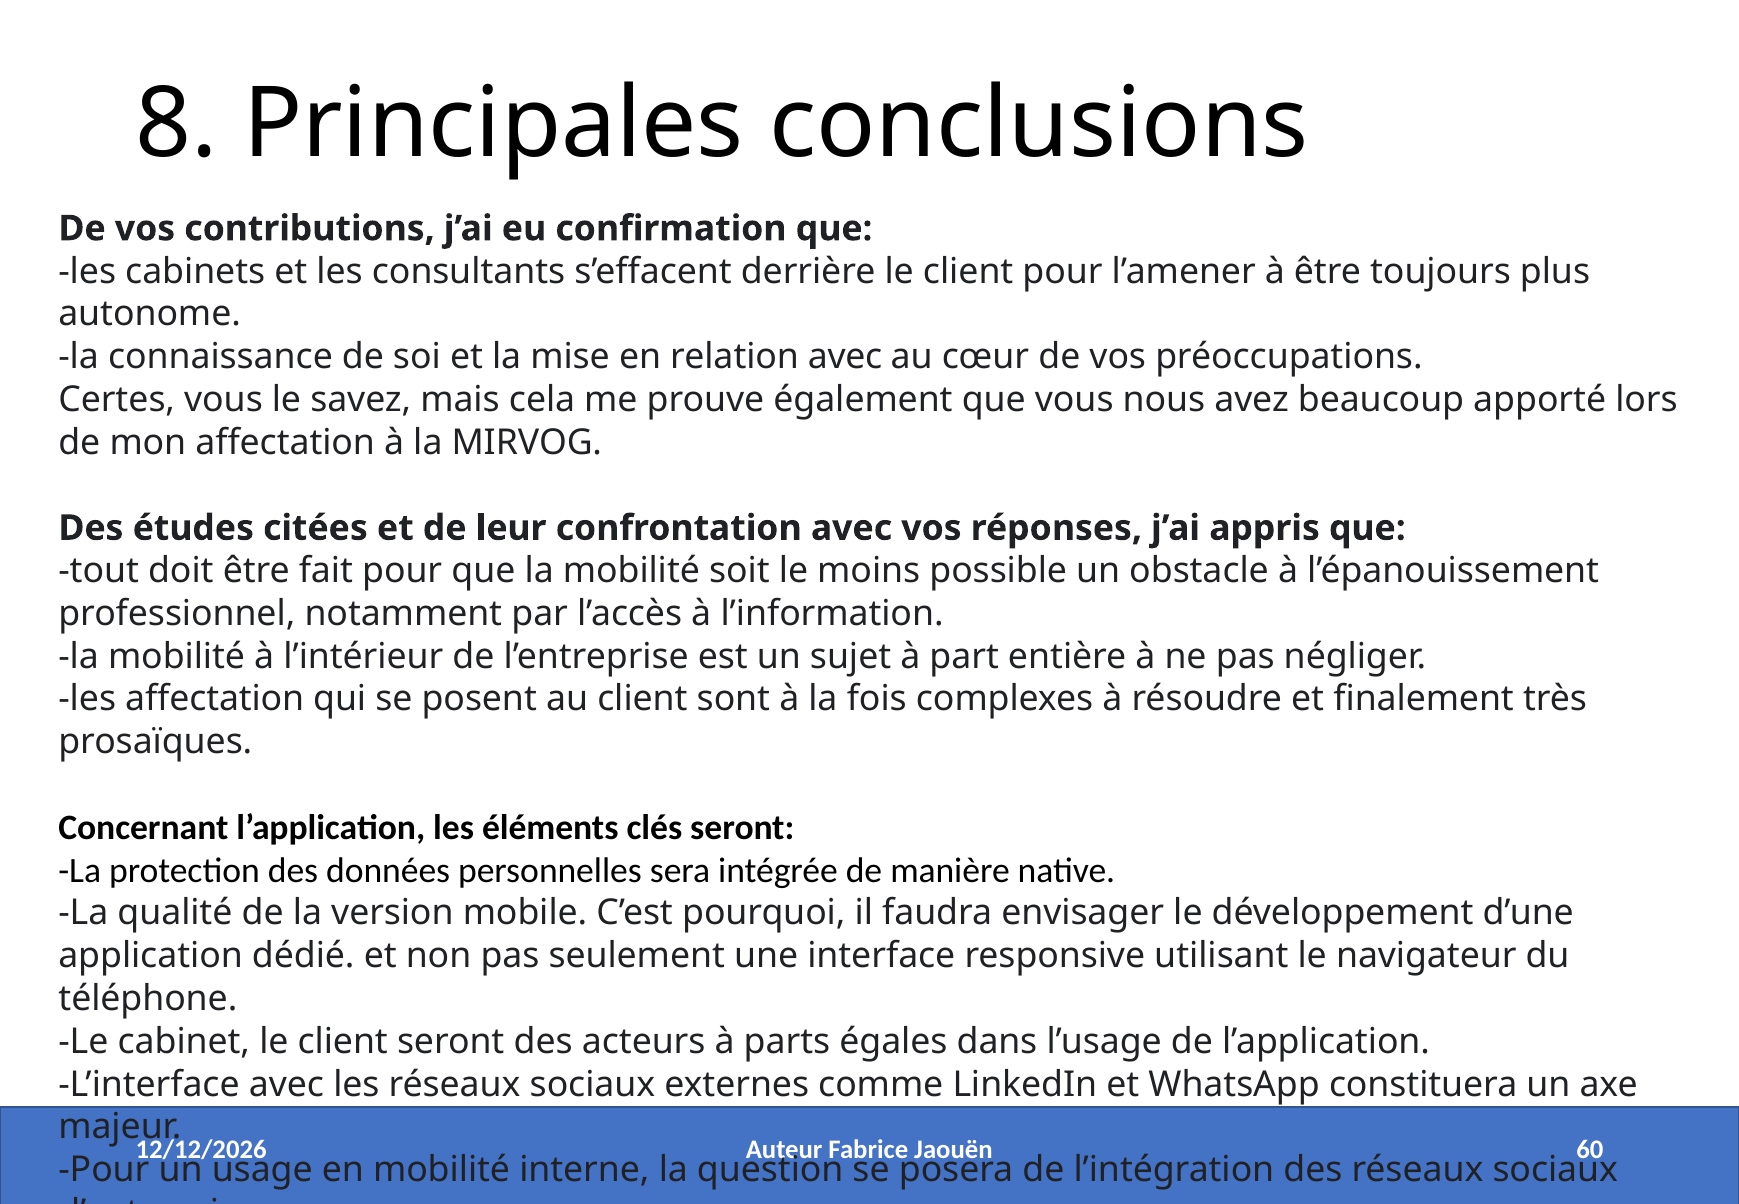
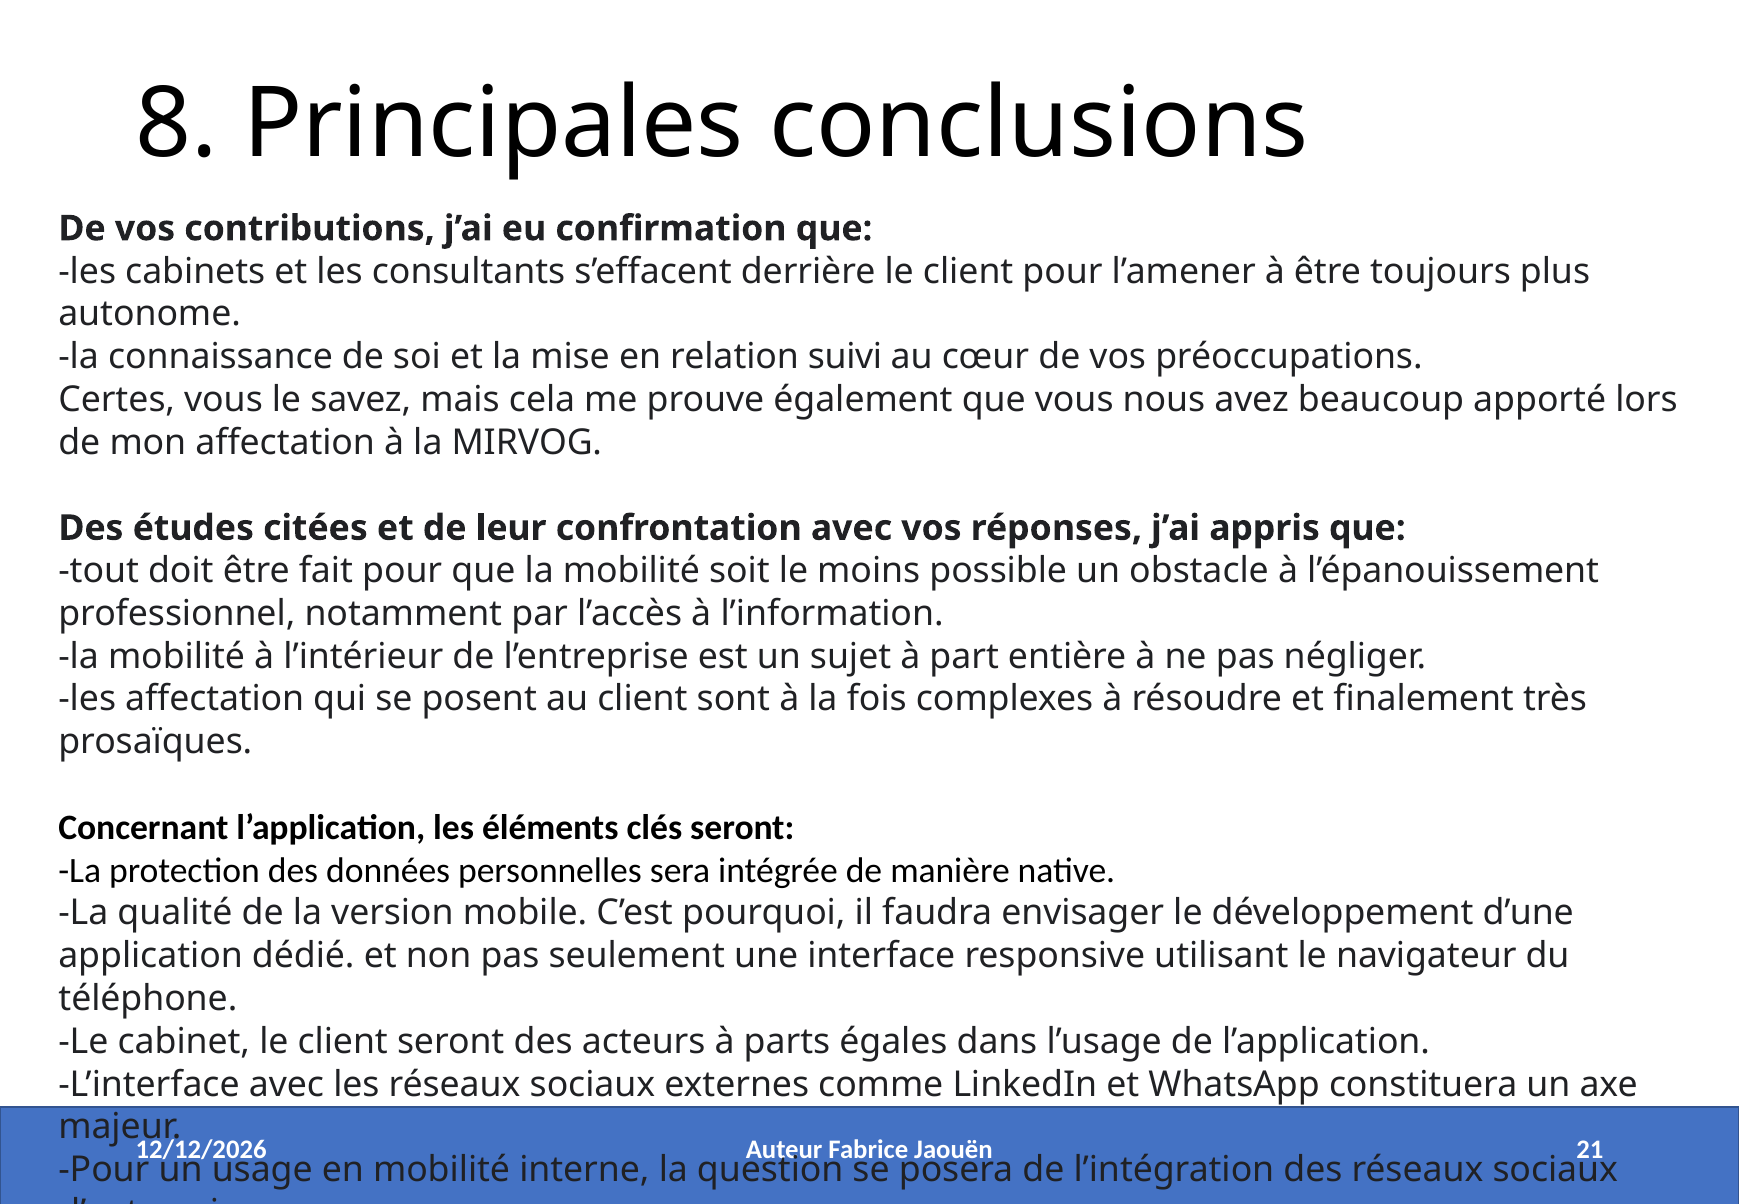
relation avec: avec -> suivi
60: 60 -> 21
